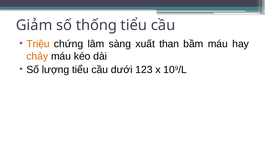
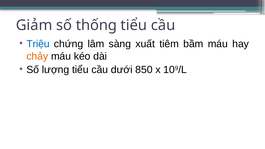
Triệu colour: orange -> blue
than: than -> tiêm
123: 123 -> 850
